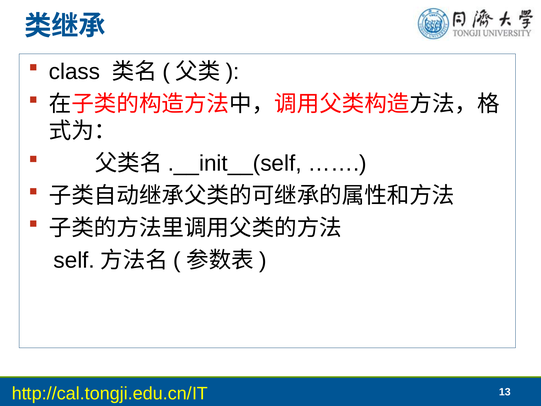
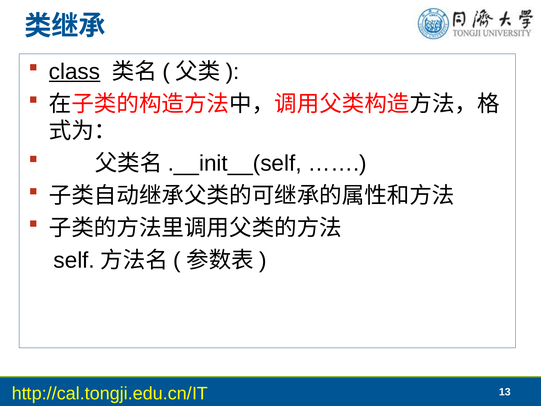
class underline: none -> present
